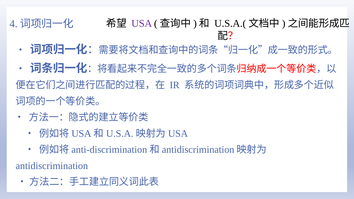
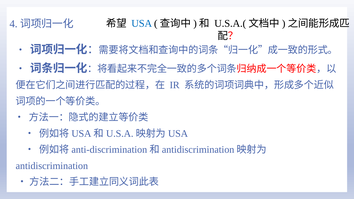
USA colour: purple -> blue
